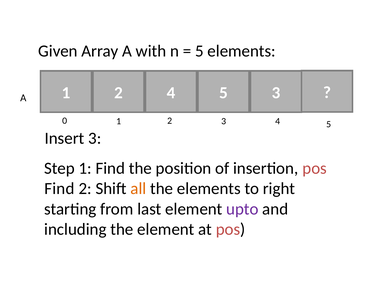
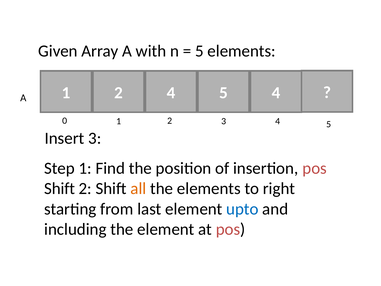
5 3: 3 -> 4
Find at (59, 188): Find -> Shift
upto colour: purple -> blue
